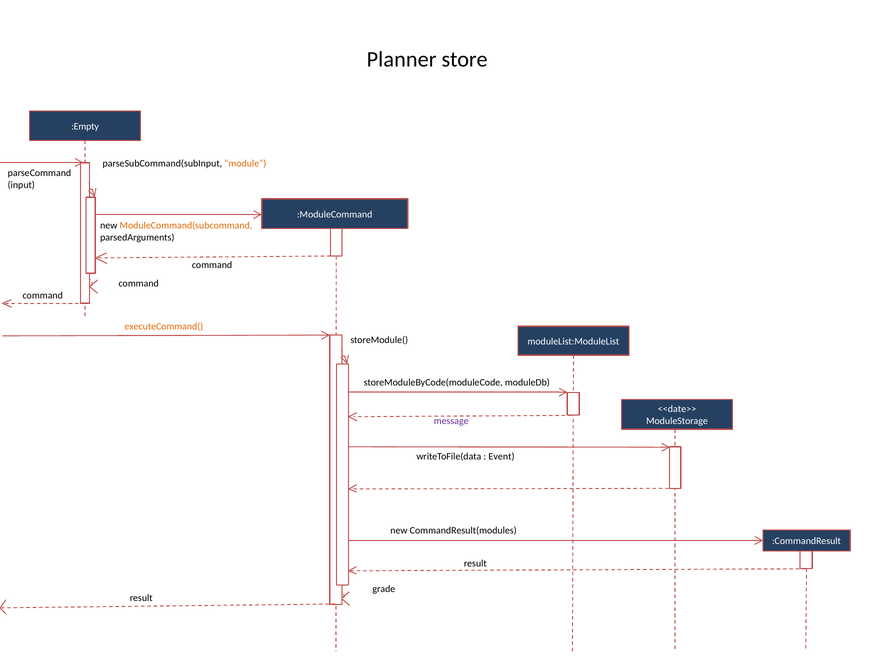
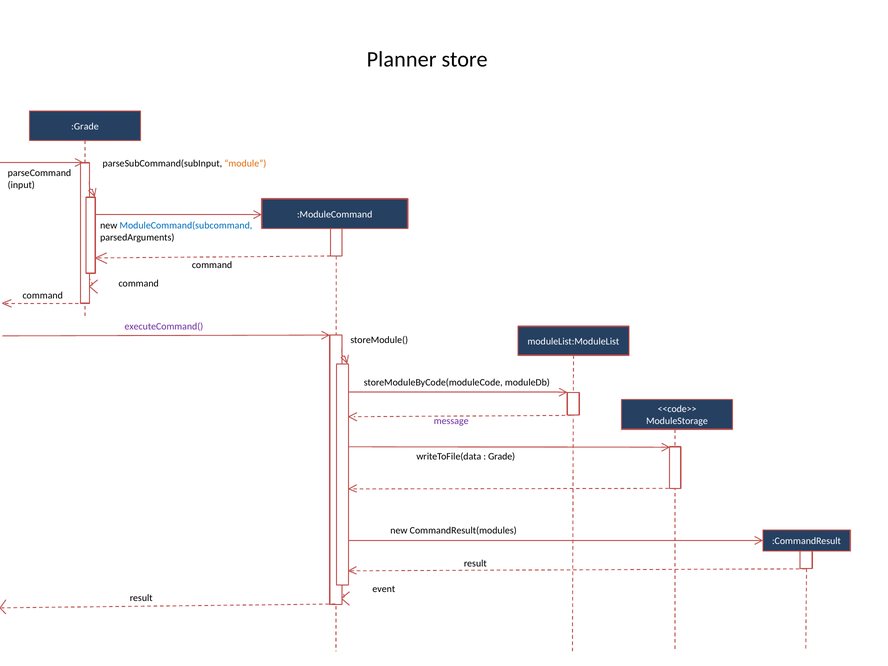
:Empty: :Empty -> :Grade
ModuleCommand(subcommand colour: orange -> blue
executeCommand( colour: orange -> purple
<<date>>: <<date>> -> <<code>>
Event: Event -> Grade
grade: grade -> event
